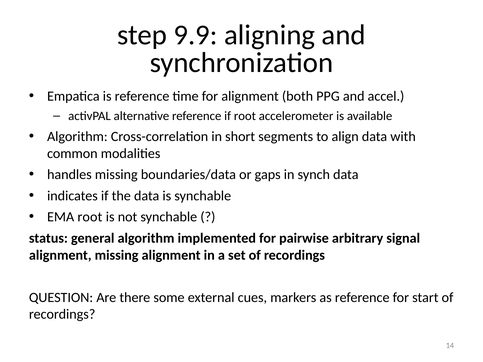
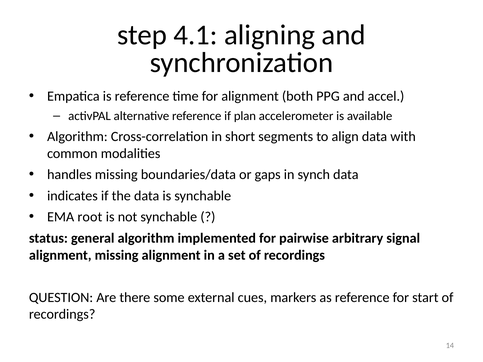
9.9: 9.9 -> 4.1
if root: root -> plan
